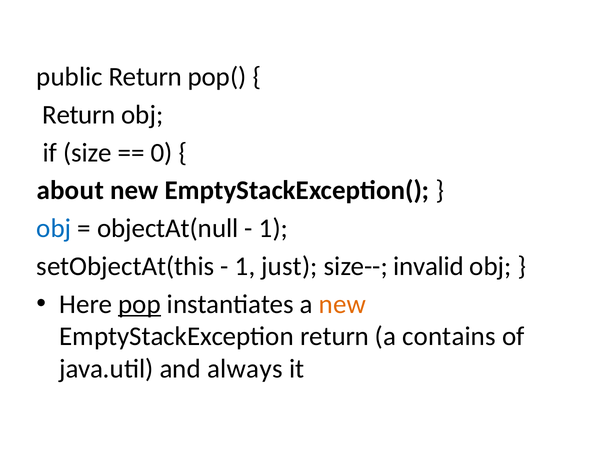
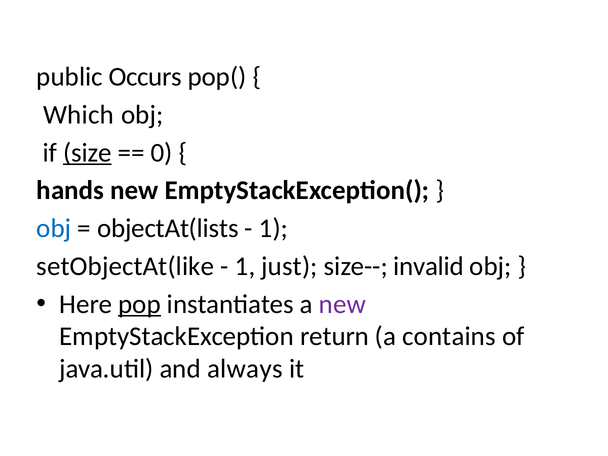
public Return: Return -> Occurs
Return at (79, 115): Return -> Which
size underline: none -> present
about: about -> hands
objectAt(null: objectAt(null -> objectAt(lists
setObjectAt(this: setObjectAt(this -> setObjectAt(like
new at (342, 304) colour: orange -> purple
